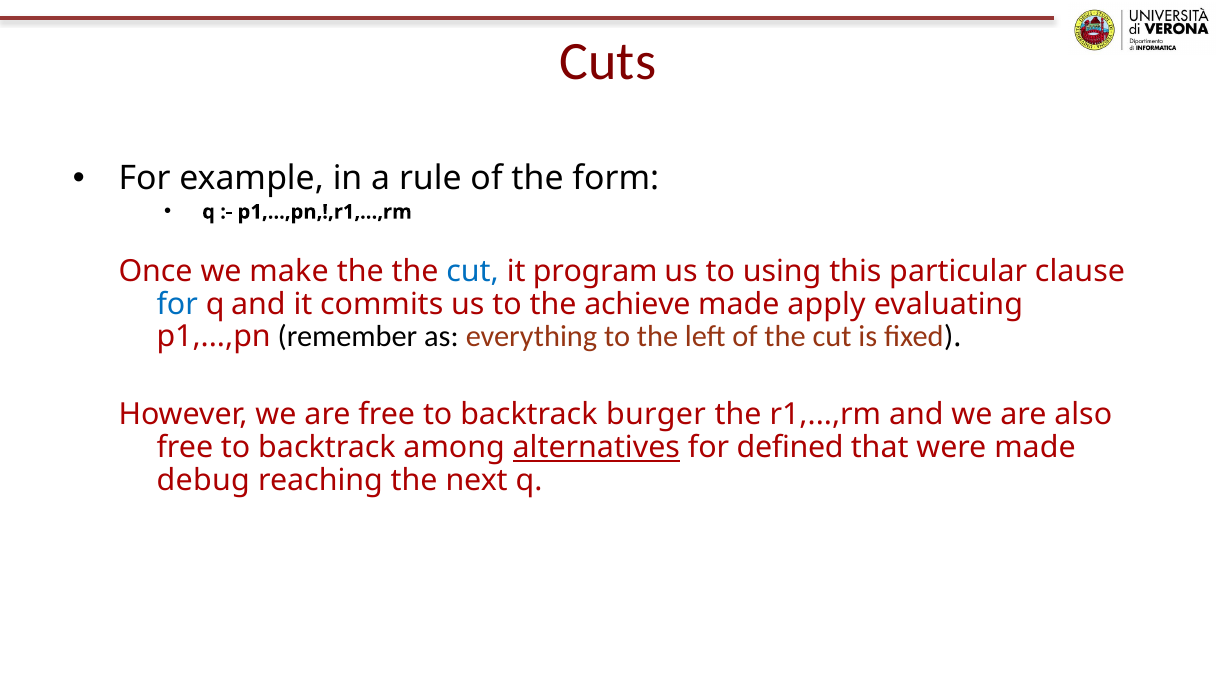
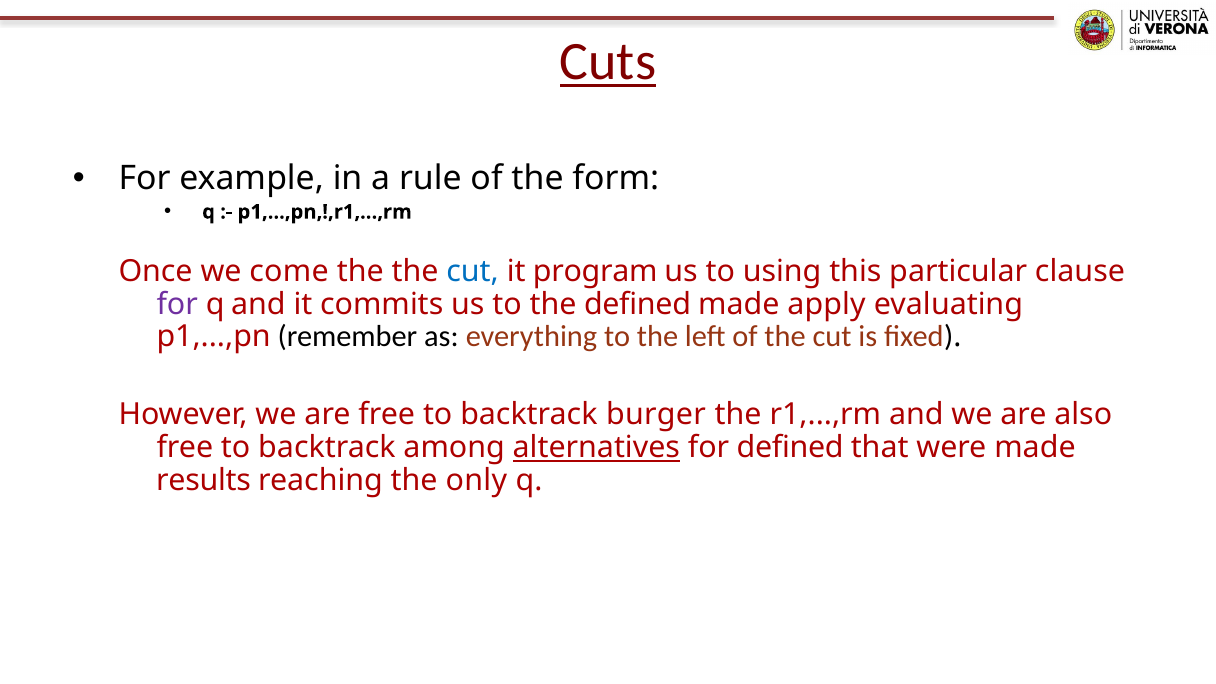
Cuts underline: none -> present
make: make -> come
for at (177, 304) colour: blue -> purple
the achieve: achieve -> defined
debug: debug -> results
next: next -> only
